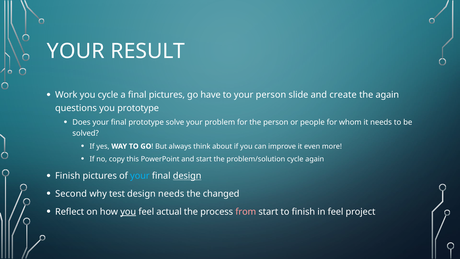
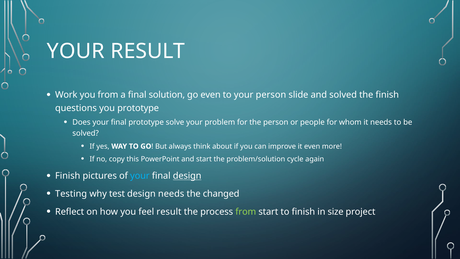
you cycle: cycle -> from
final pictures: pictures -> solution
go have: have -> even
and create: create -> solved
the again: again -> finish
Second: Second -> Testing
you at (128, 212) underline: present -> none
feel actual: actual -> result
from at (246, 212) colour: pink -> light green
in feel: feel -> size
